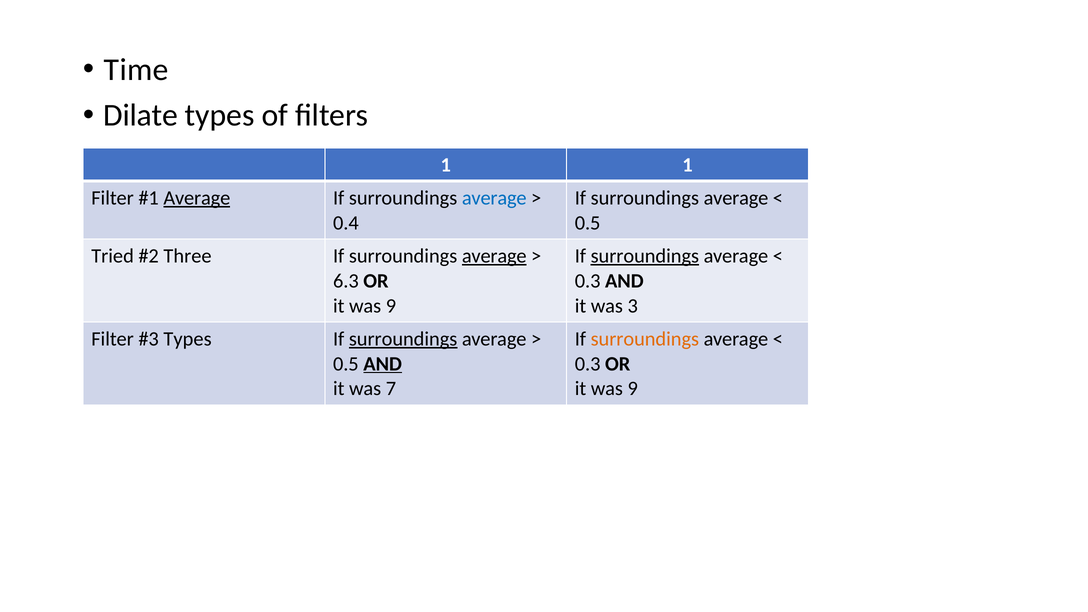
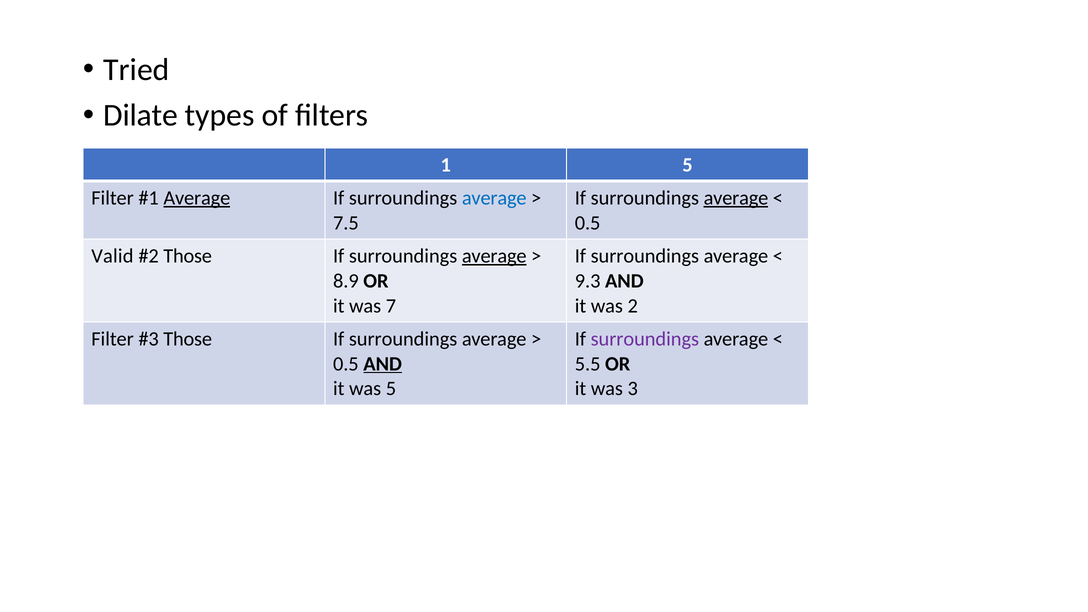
Time: Time -> Tried
1 1: 1 -> 5
average at (736, 198) underline: none -> present
0.4: 0.4 -> 7.5
Tried: Tried -> Valid
Three at (188, 256): Three -> Those
surroundings at (645, 256) underline: present -> none
6.3: 6.3 -> 8.9
0.3 at (588, 281): 0.3 -> 9.3
9 at (391, 306): 9 -> 7
3: 3 -> 2
Types at (188, 339): Types -> Those
surroundings at (403, 339) underline: present -> none
surroundings at (645, 339) colour: orange -> purple
0.3 at (588, 364): 0.3 -> 5.5
was 7: 7 -> 5
9 at (633, 389): 9 -> 3
